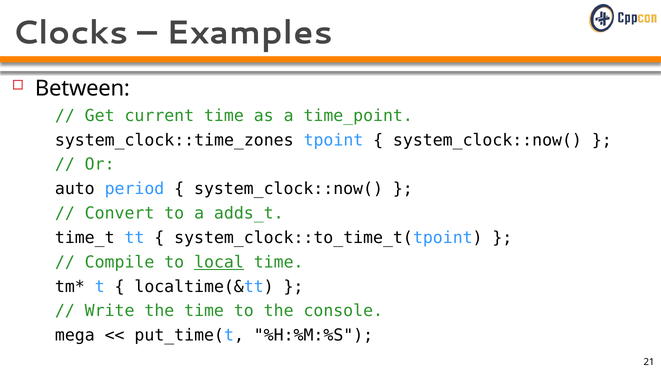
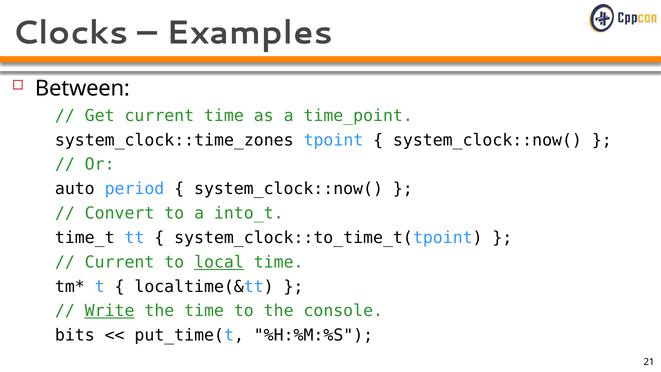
adds_t: adds_t -> into_t
Compile at (120, 262): Compile -> Current
Write underline: none -> present
mega: mega -> bits
